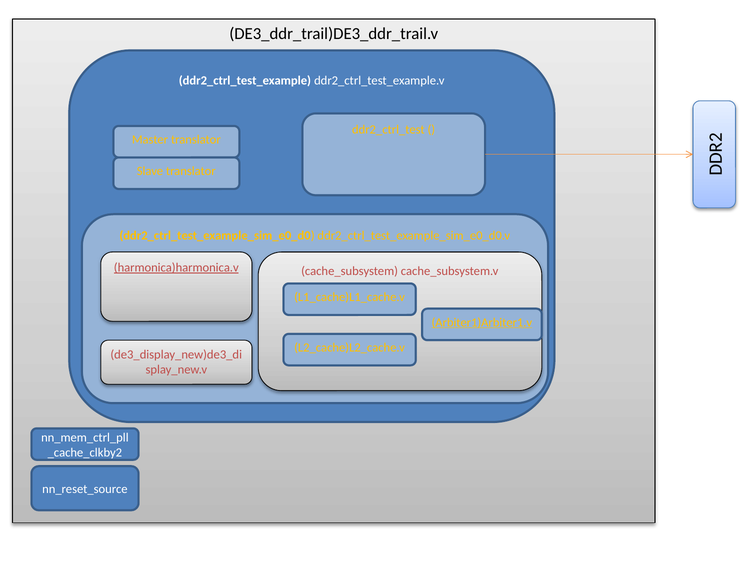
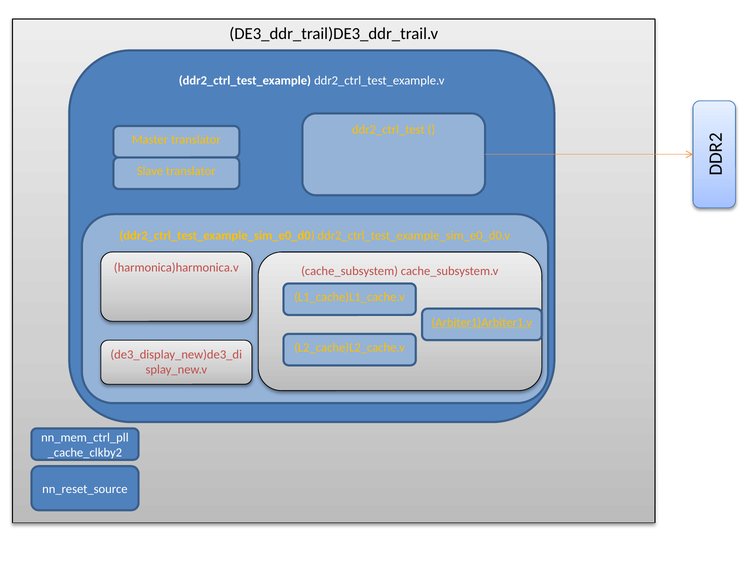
harmonica)harmonica.v underline: present -> none
